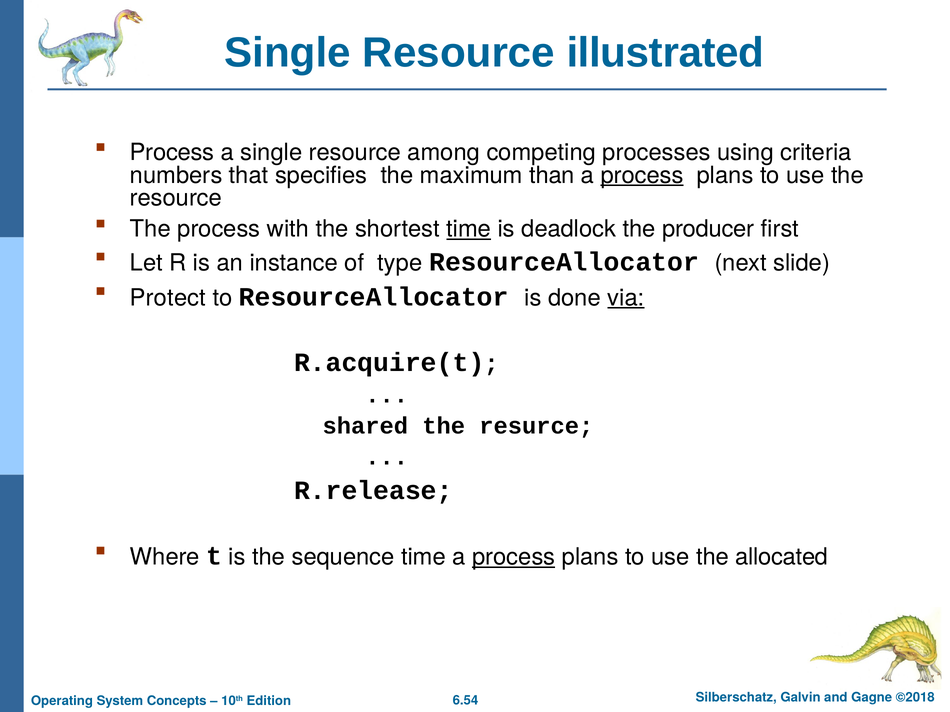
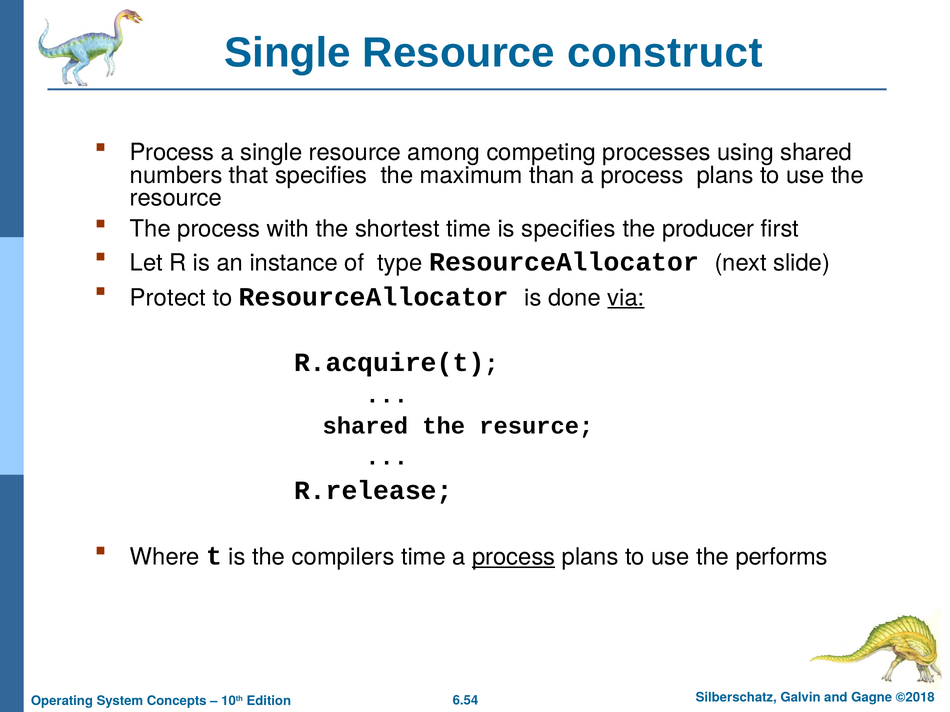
illustrated: illustrated -> construct
using criteria: criteria -> shared
process at (642, 175) underline: present -> none
time at (469, 229) underline: present -> none
is deadlock: deadlock -> specifies
sequence: sequence -> compilers
allocated: allocated -> performs
